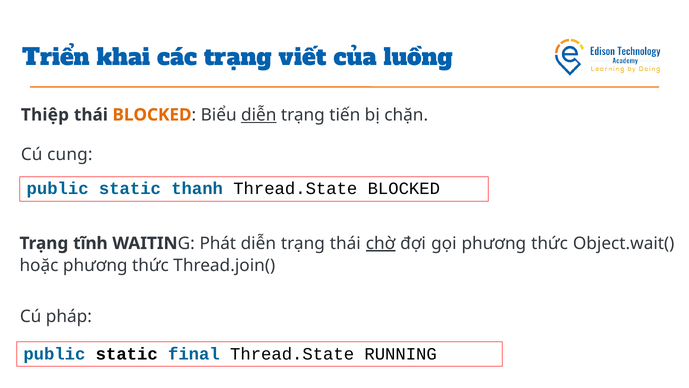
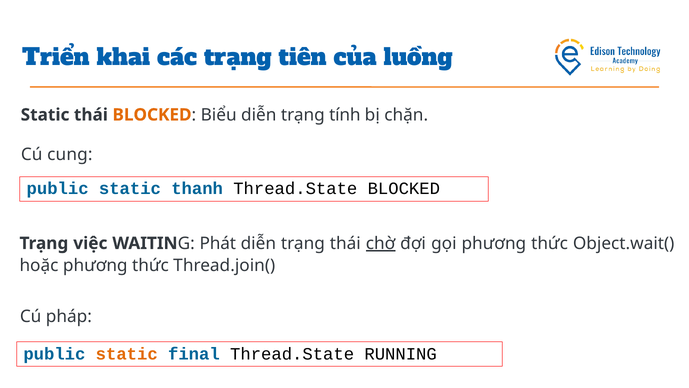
viết: viết -> tiên
Thiệp at (45, 115): Thiệp -> Static
diễn at (259, 115) underline: present -> none
tiến: tiến -> tính
tĩnh: tĩnh -> việc
static at (127, 353) colour: black -> orange
